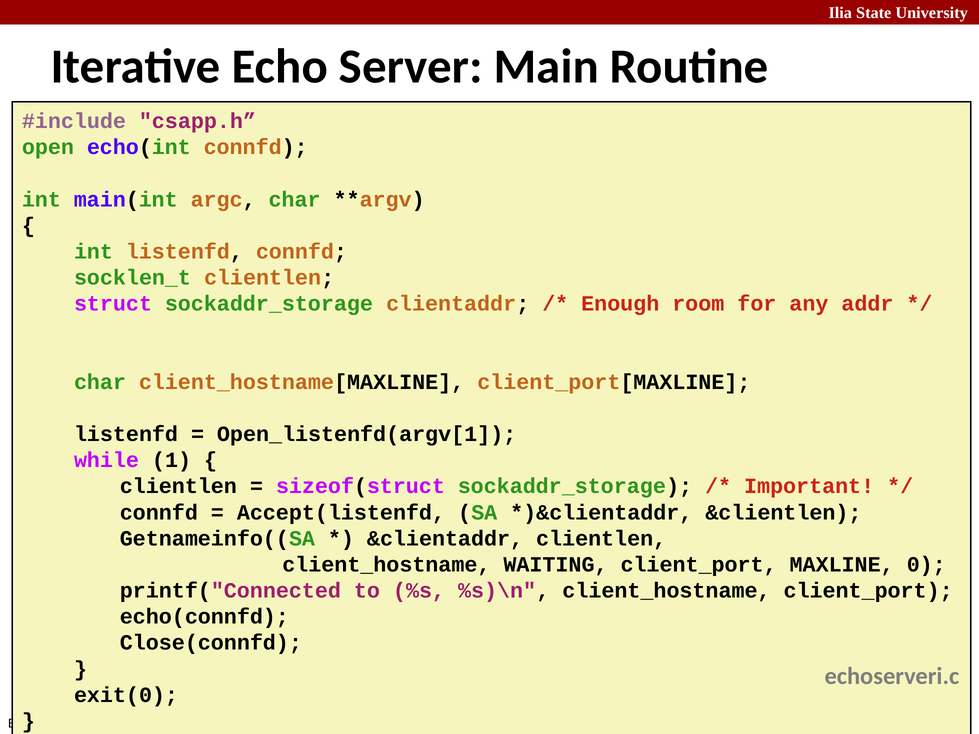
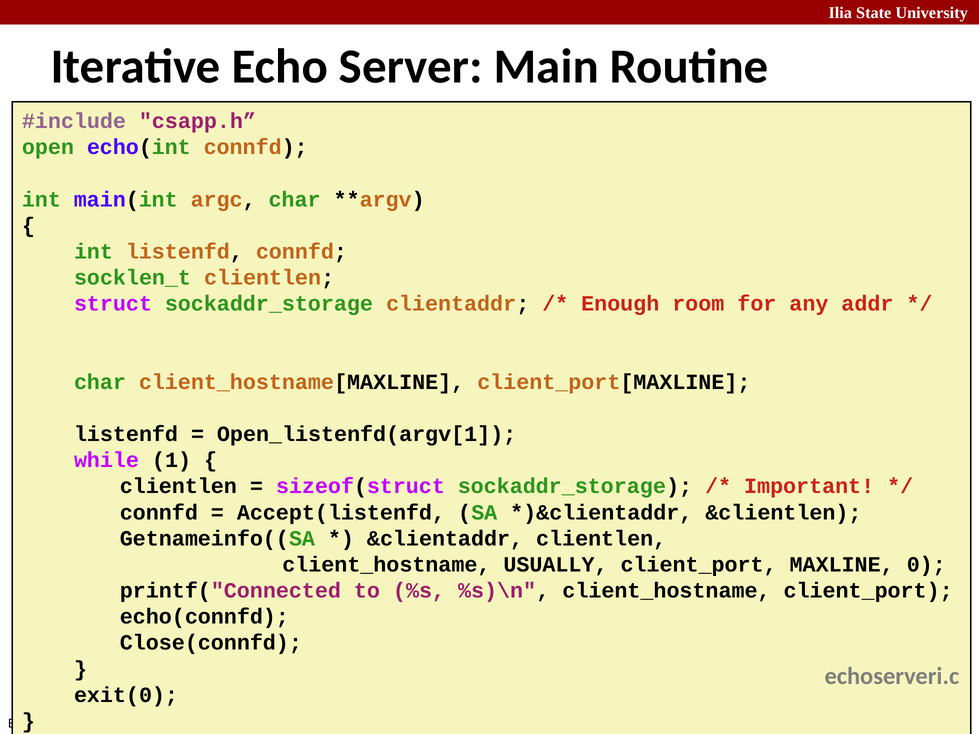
WAITING: WAITING -> USUALLY
